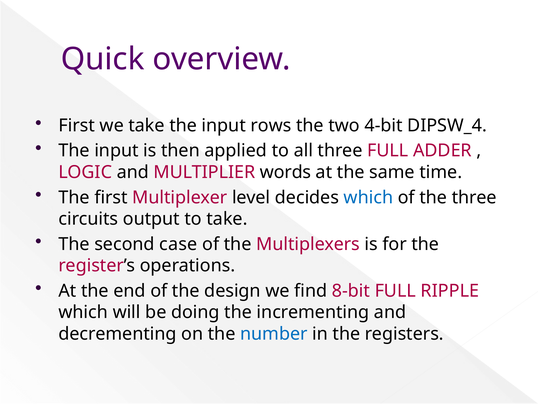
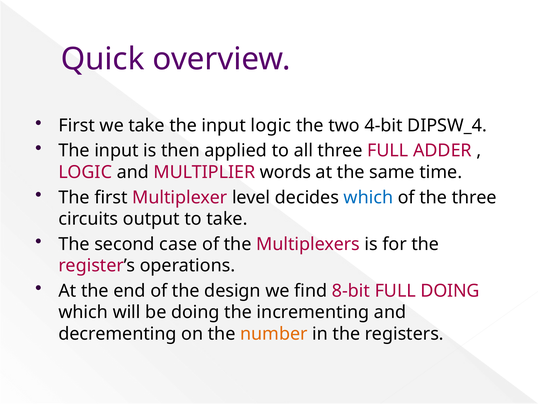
input rows: rows -> logic
FULL RIPPLE: RIPPLE -> DOING
number colour: blue -> orange
